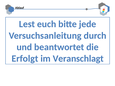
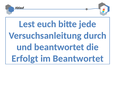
im Veranschlagt: Veranschlagt -> Beantwortet
